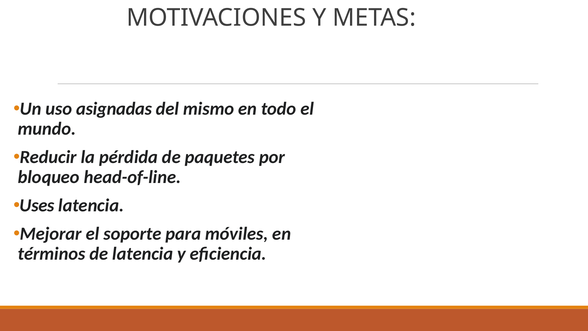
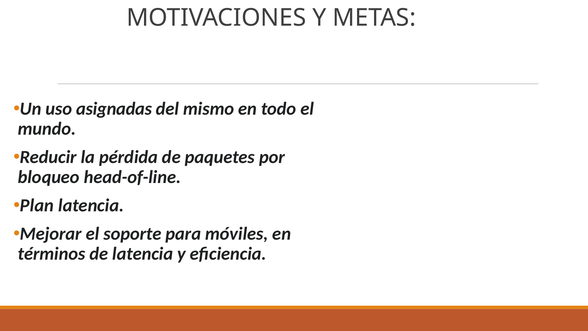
Uses: Uses -> Plan
